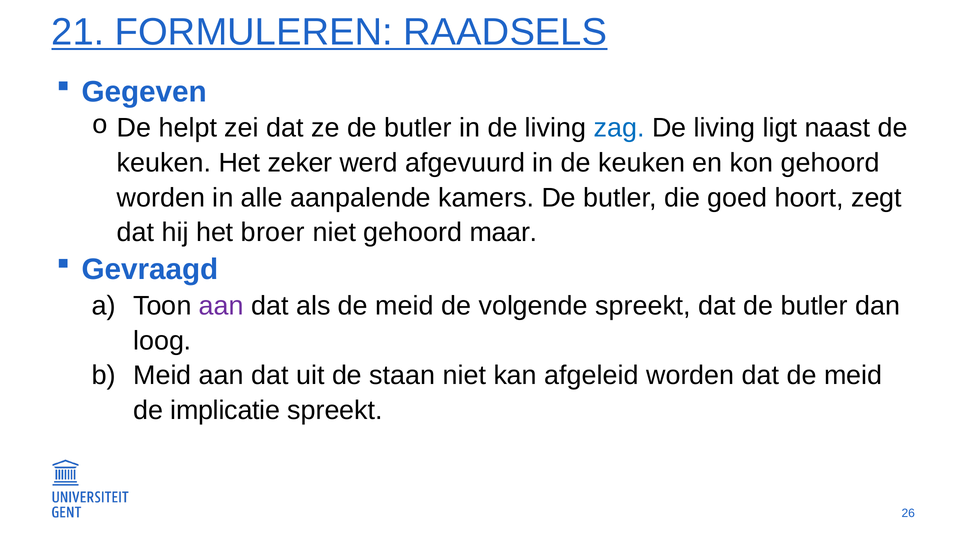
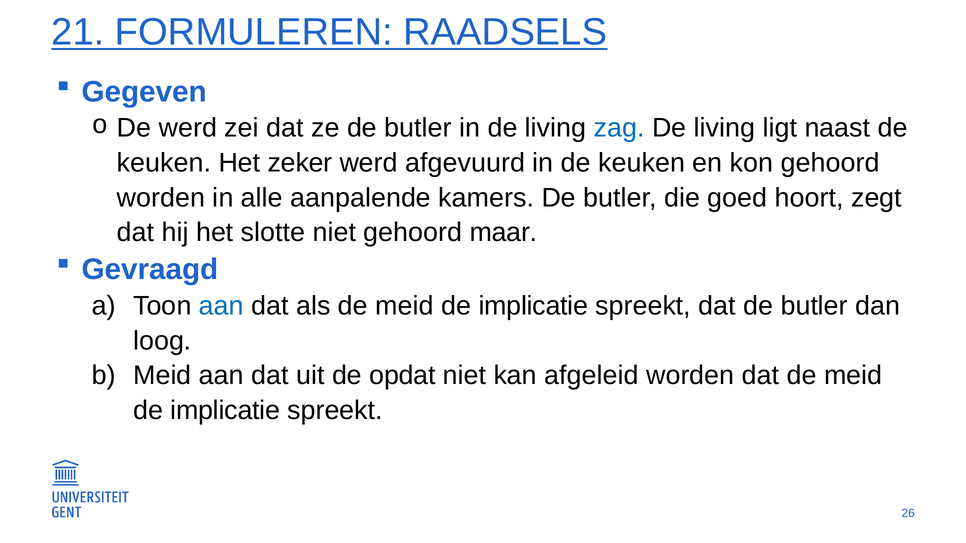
De helpt: helpt -> werd
broer: broer -> slotte
aan at (221, 306) colour: purple -> blue
volgende at (533, 306): volgende -> implicatie
staan: staan -> opdat
